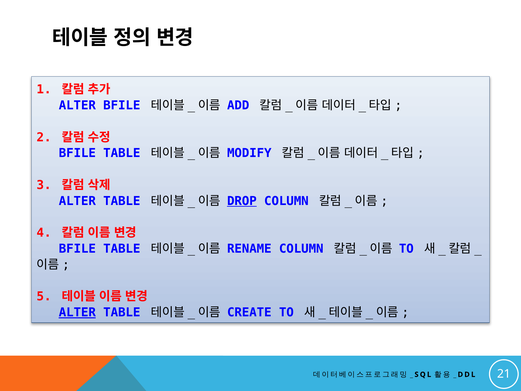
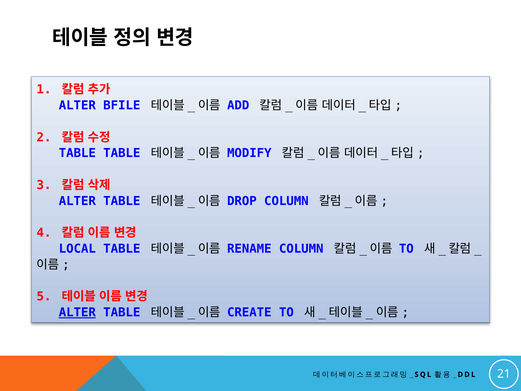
BFILE at (77, 153): BFILE -> TABLE
DROP underline: present -> none
BFILE at (77, 249): BFILE -> LOCAL
